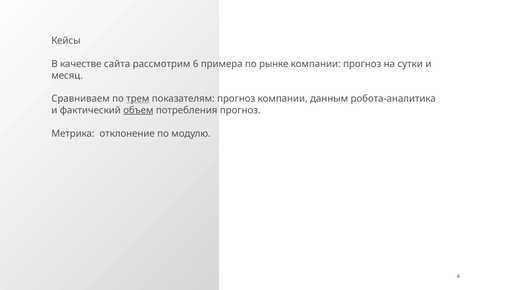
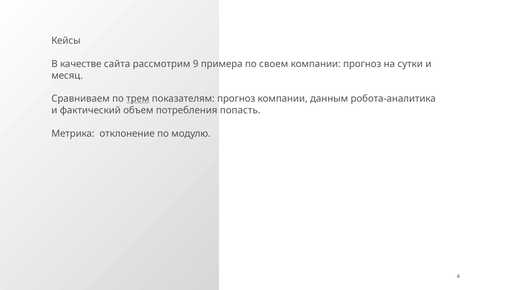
6: 6 -> 9
рынке: рынке -> своем
объем underline: present -> none
потребления прогноз: прогноз -> попасть
